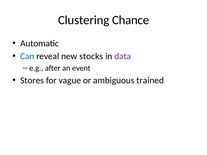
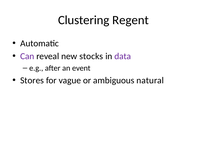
Chance: Chance -> Regent
Can colour: blue -> purple
trained: trained -> natural
